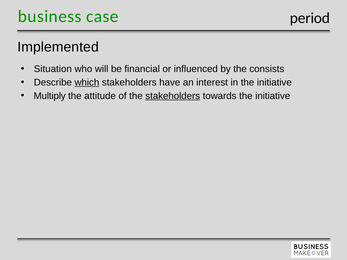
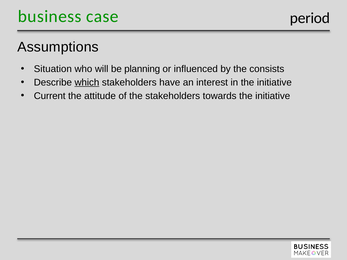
Implemented: Implemented -> Assumptions
financial: financial -> planning
Multiply: Multiply -> Current
stakeholders at (173, 96) underline: present -> none
